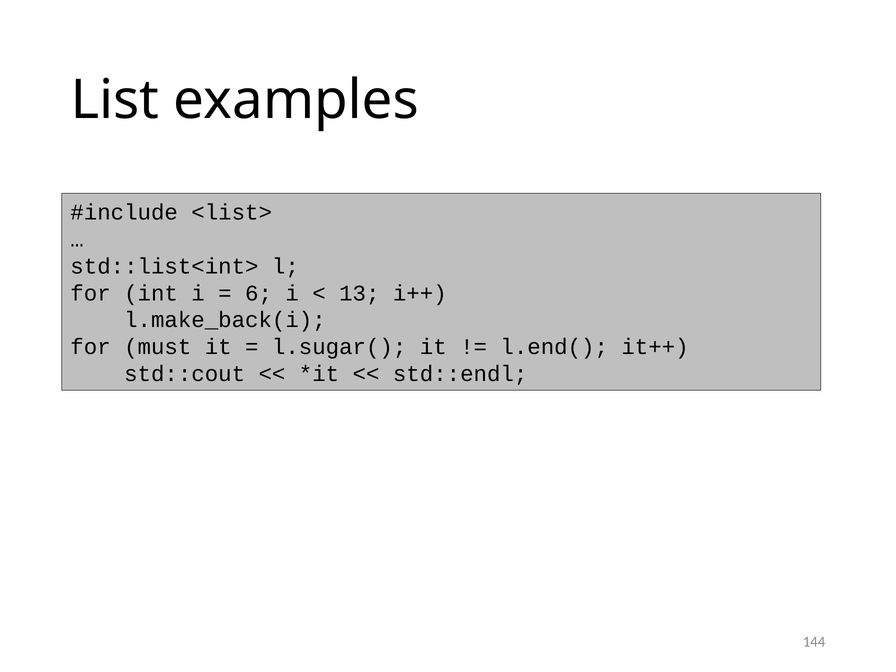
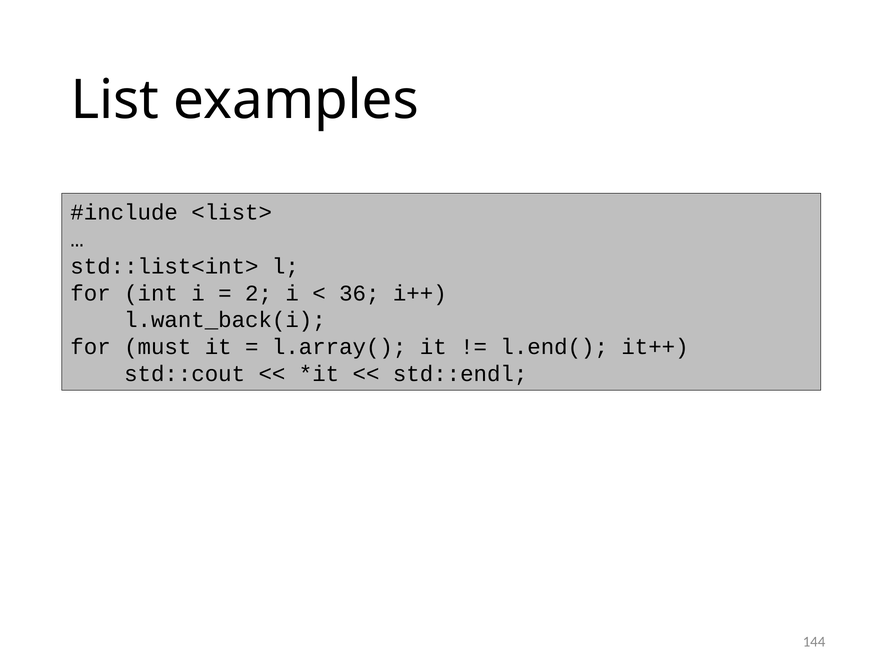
6: 6 -> 2
13: 13 -> 36
l.make_back(i: l.make_back(i -> l.want_back(i
l.sugar(: l.sugar( -> l.array(
